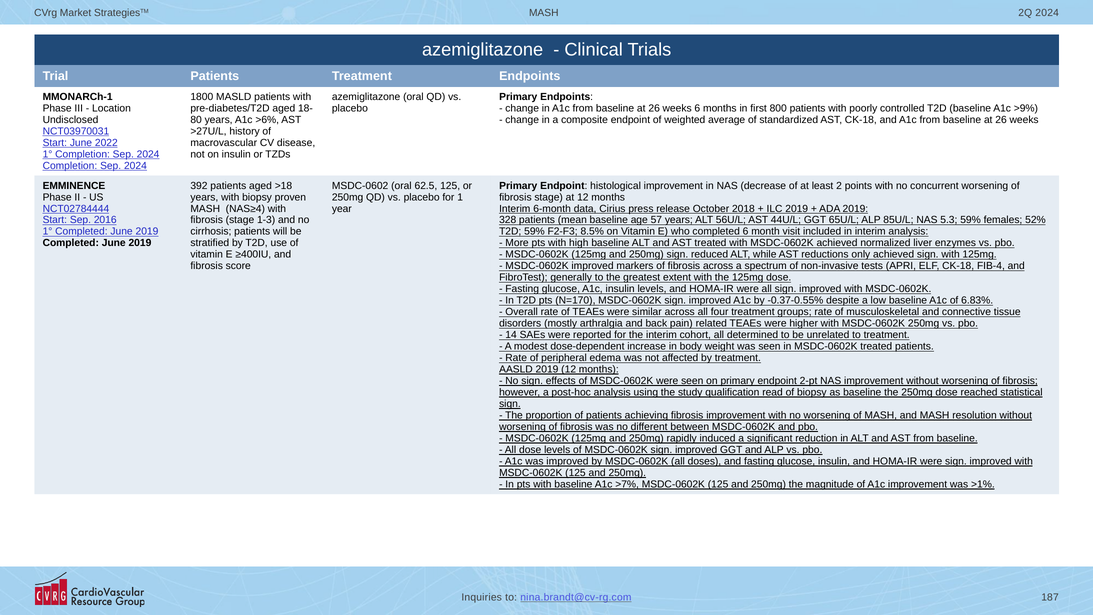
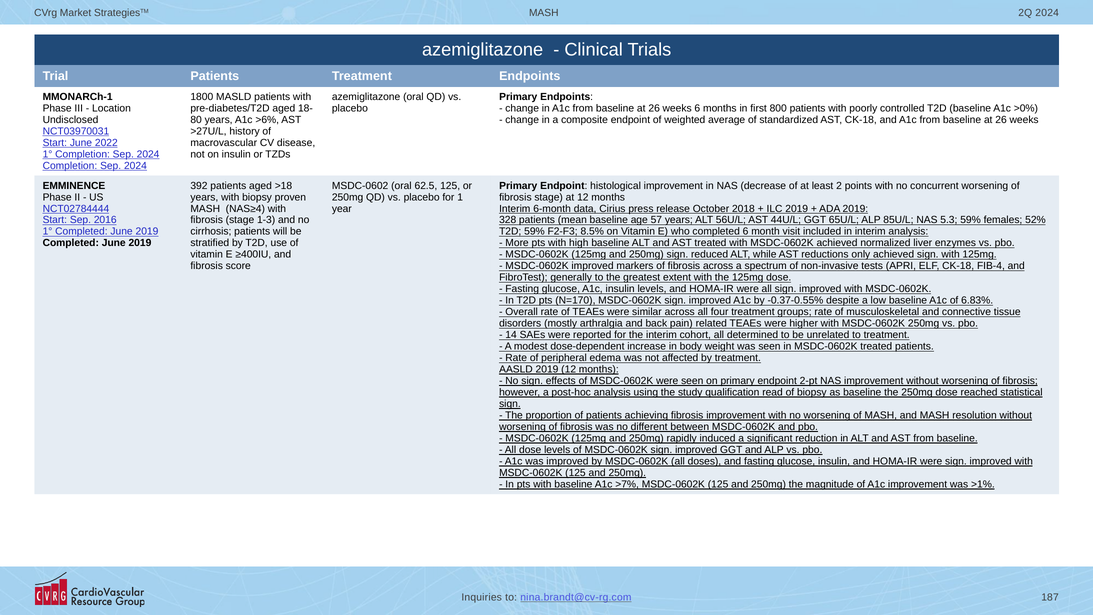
>9%: >9% -> >0%
